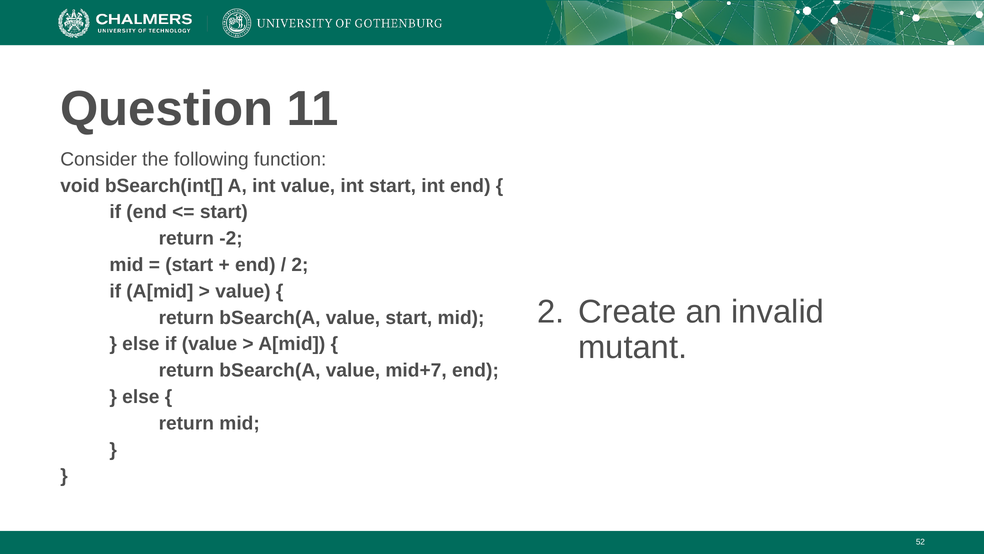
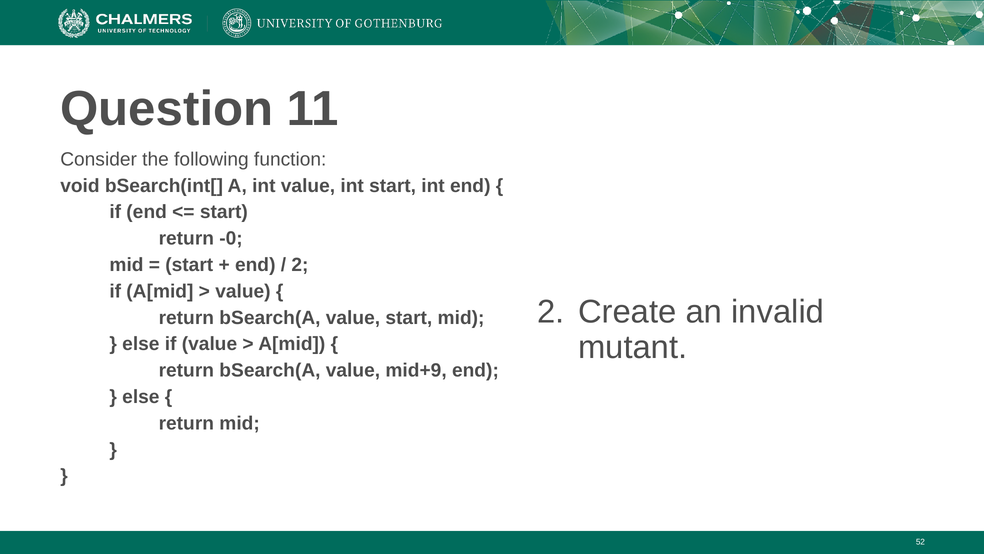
-2: -2 -> -0
mid+7: mid+7 -> mid+9
